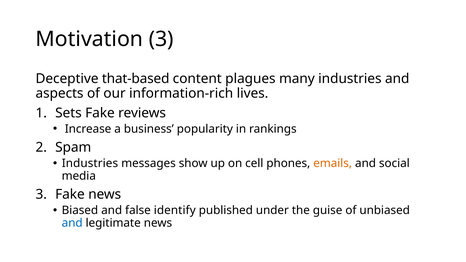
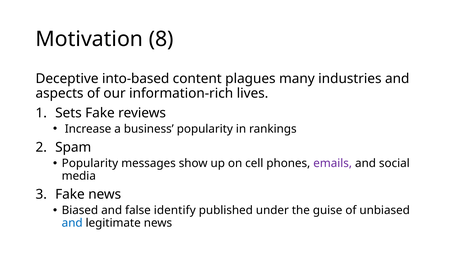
Motivation 3: 3 -> 8
that-based: that-based -> into-based
Industries at (90, 163): Industries -> Popularity
emails colour: orange -> purple
